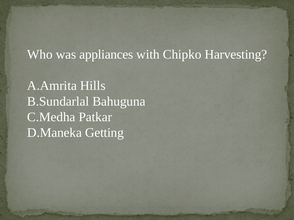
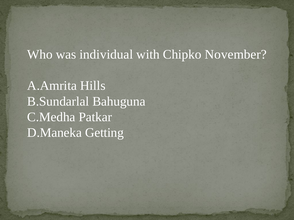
appliances: appliances -> individual
Harvesting: Harvesting -> November
